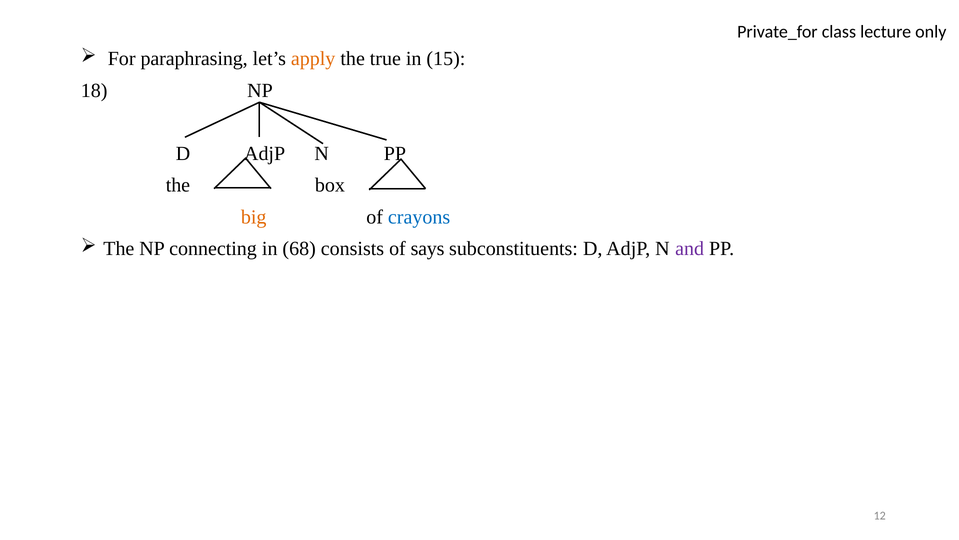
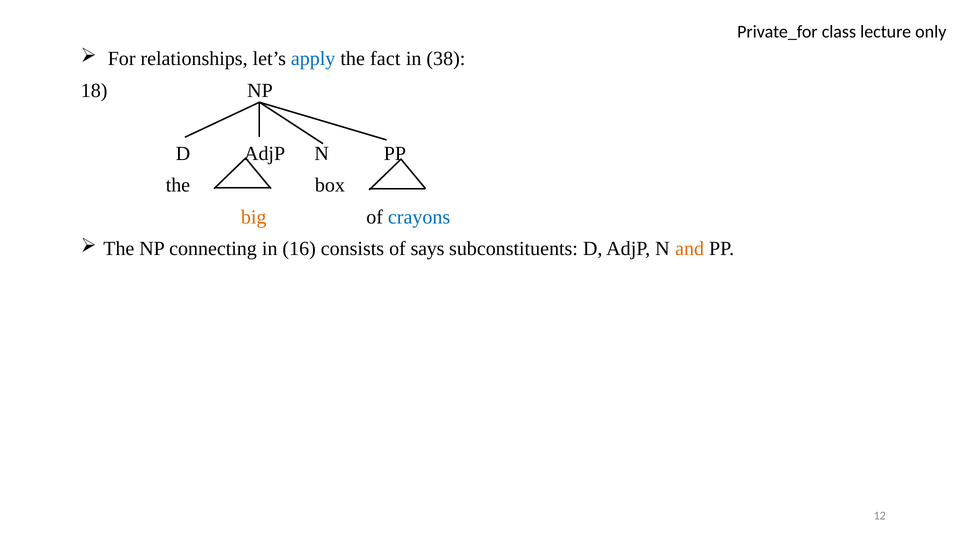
paraphrasing: paraphrasing -> relationships
apply colour: orange -> blue
true: true -> fact
15: 15 -> 38
68: 68 -> 16
and colour: purple -> orange
